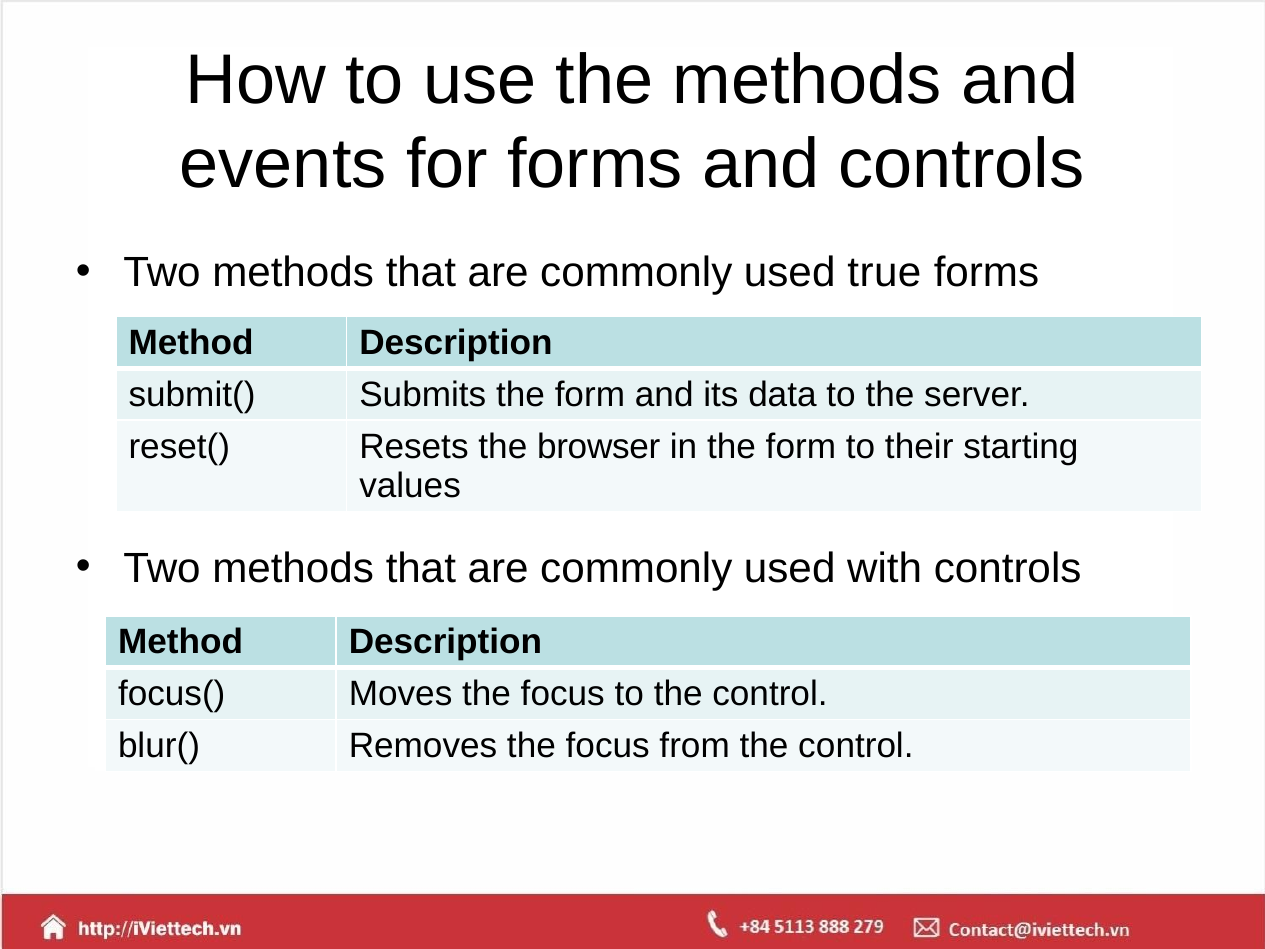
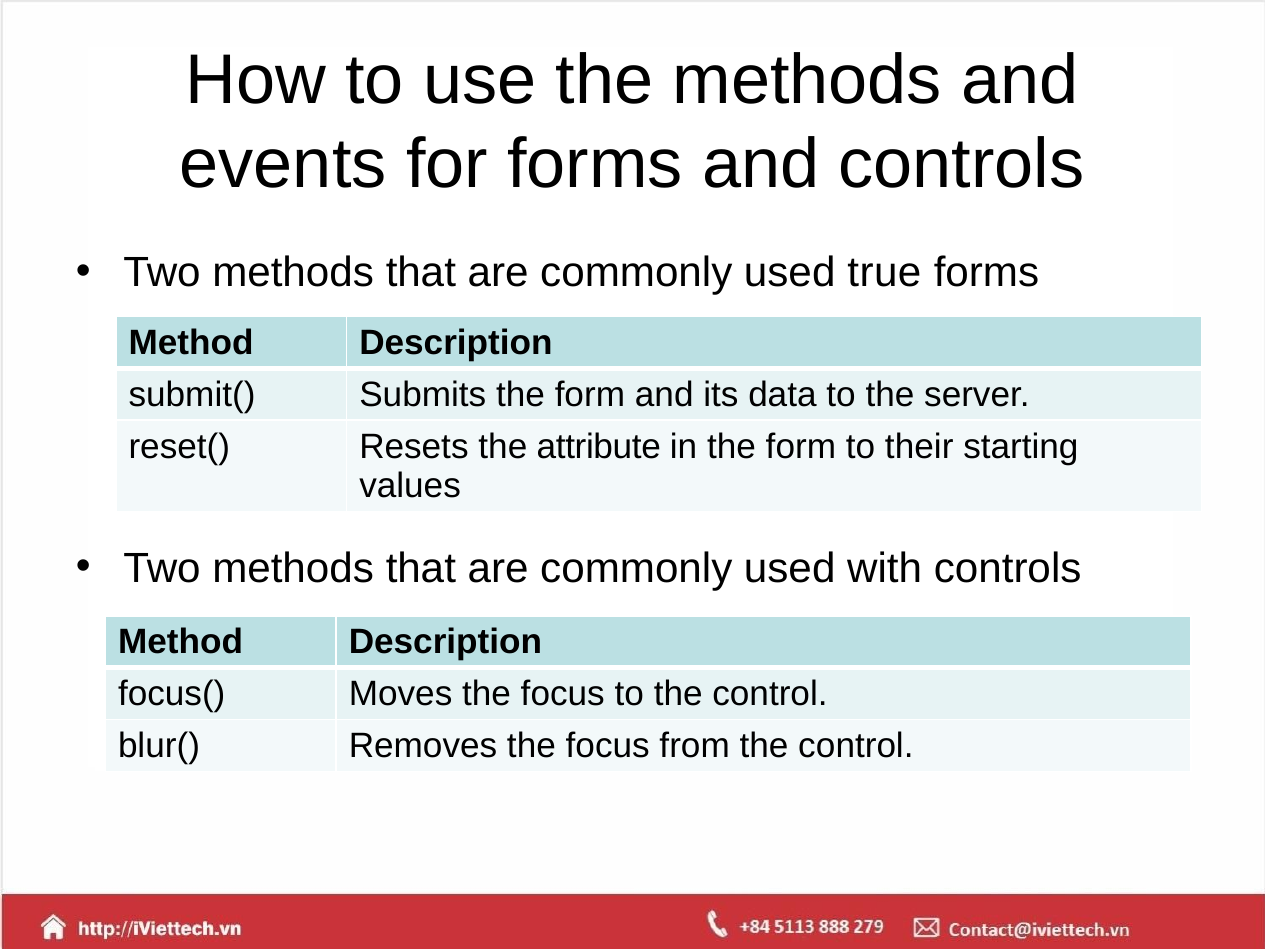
browser: browser -> attribute
